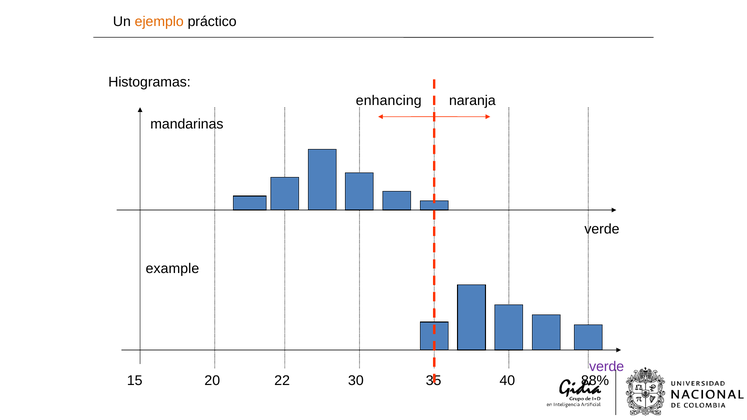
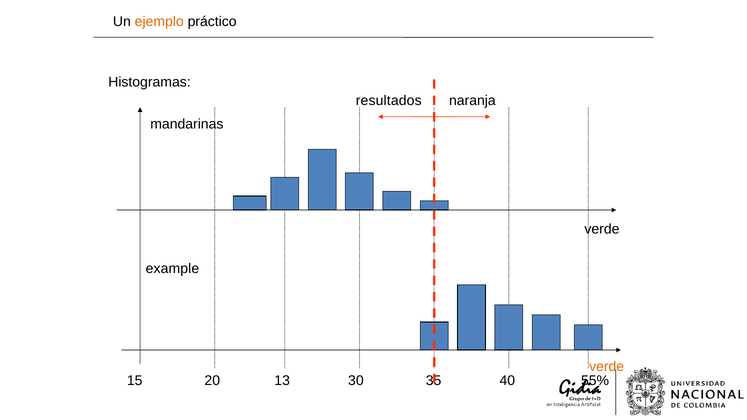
enhancing: enhancing -> resultados
verde at (607, 367) colour: purple -> orange
22: 22 -> 13
88%: 88% -> 55%
